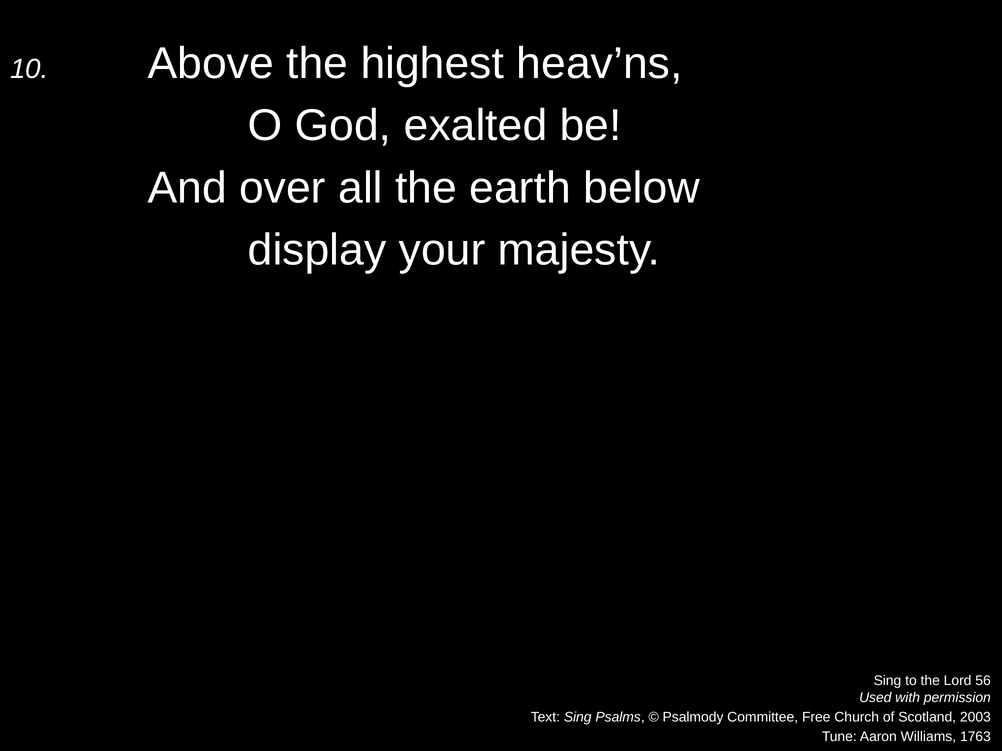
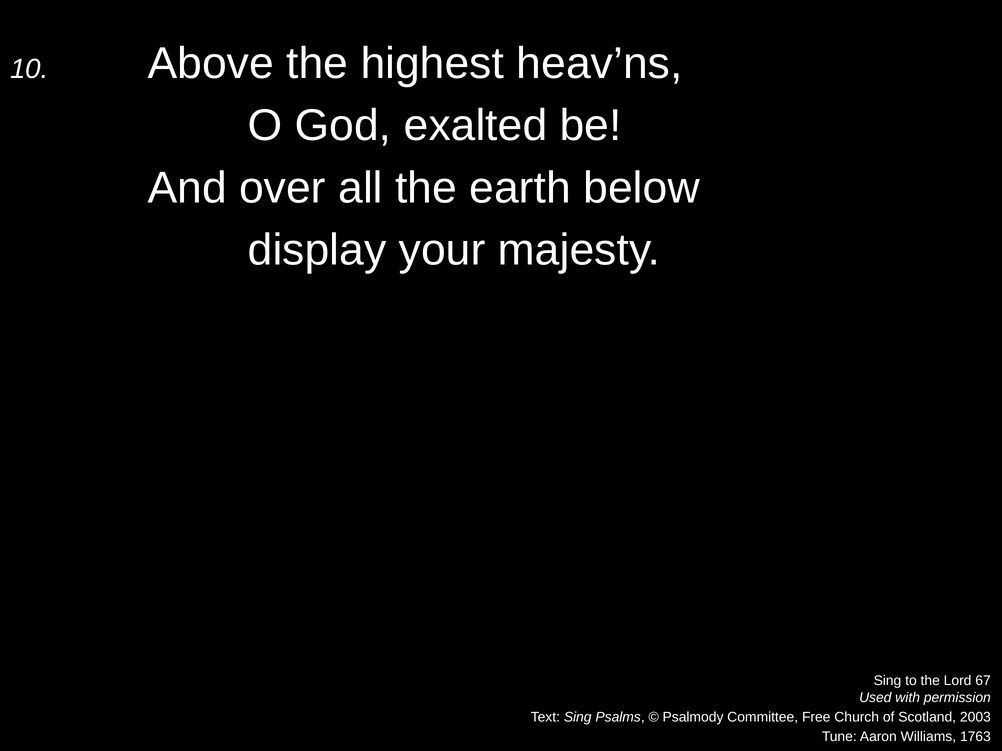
56: 56 -> 67
